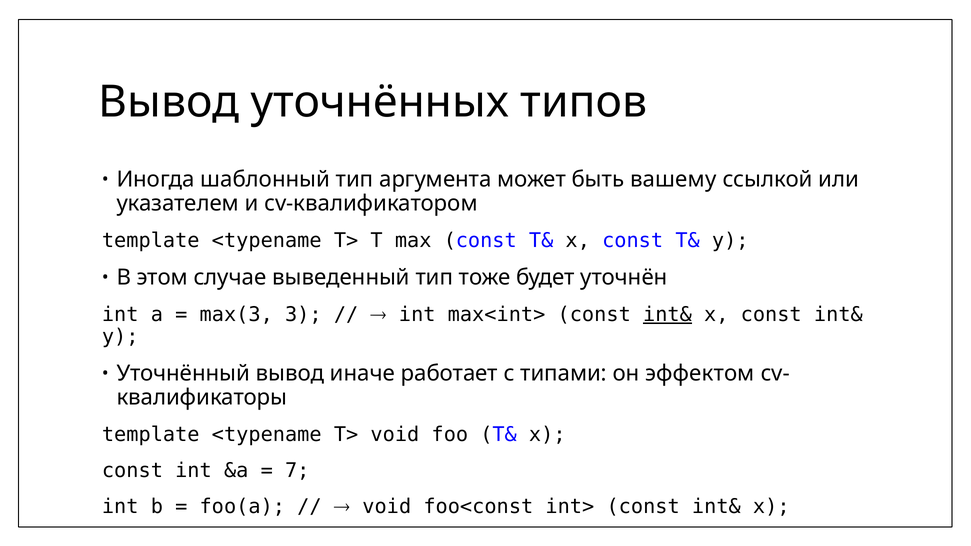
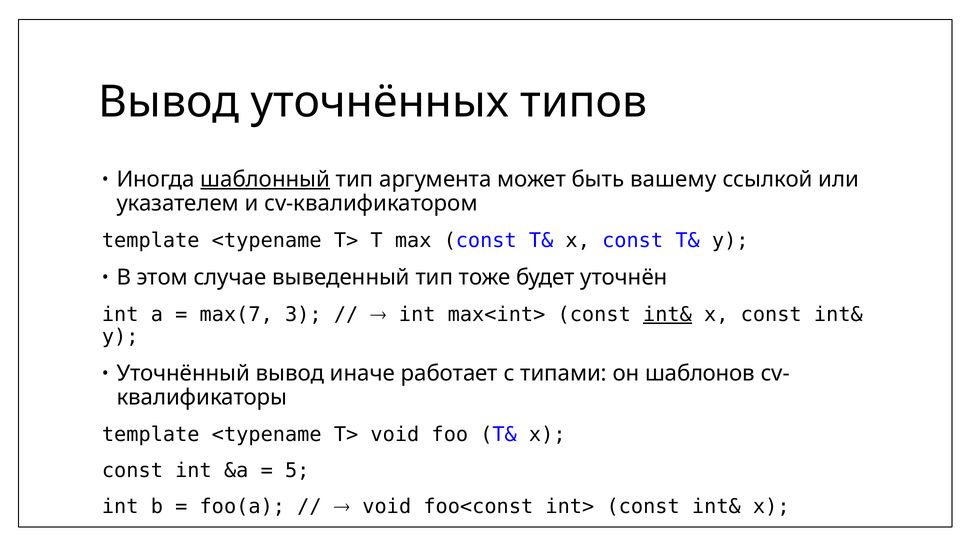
шаблонный underline: none -> present
max(3: max(3 -> max(7
эффектом: эффектом -> шаблонов
7: 7 -> 5
